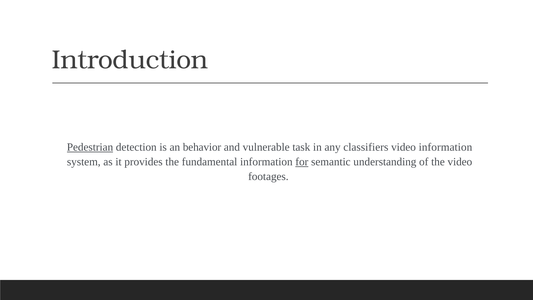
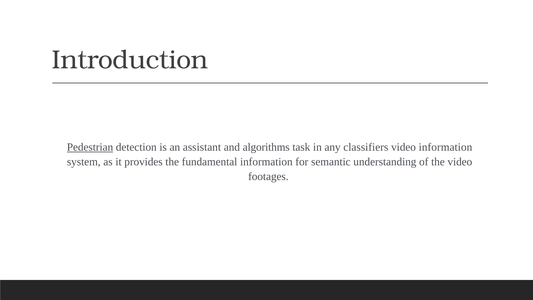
behavior: behavior -> assistant
vulnerable: vulnerable -> algorithms
for underline: present -> none
